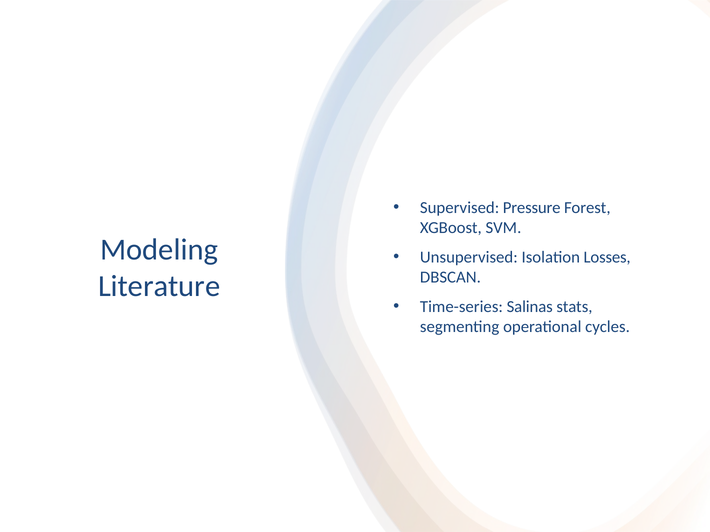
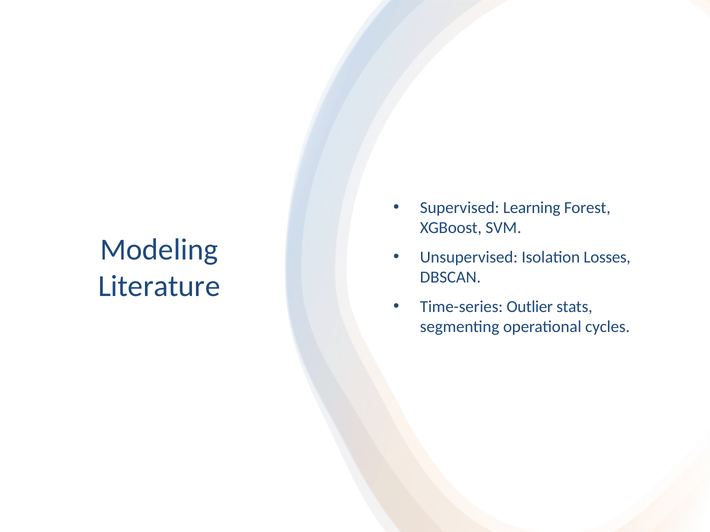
Pressure: Pressure -> Learning
Salinas: Salinas -> Outlier
